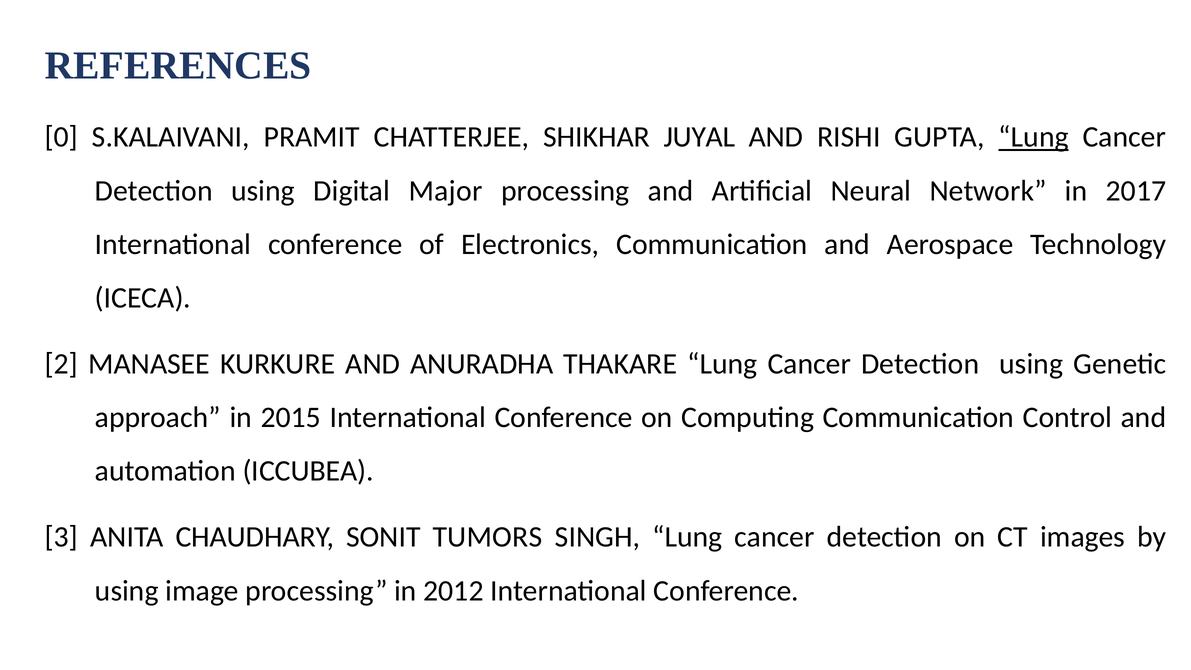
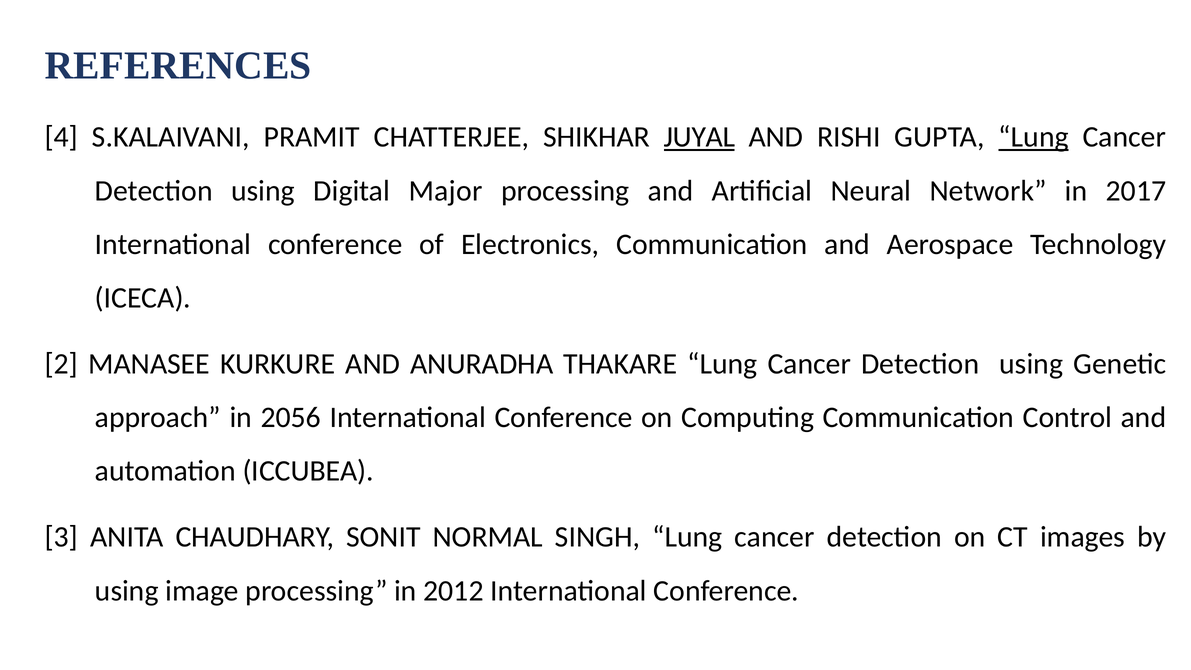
0: 0 -> 4
JUYAL underline: none -> present
2015: 2015 -> 2056
TUMORS: TUMORS -> NORMAL
